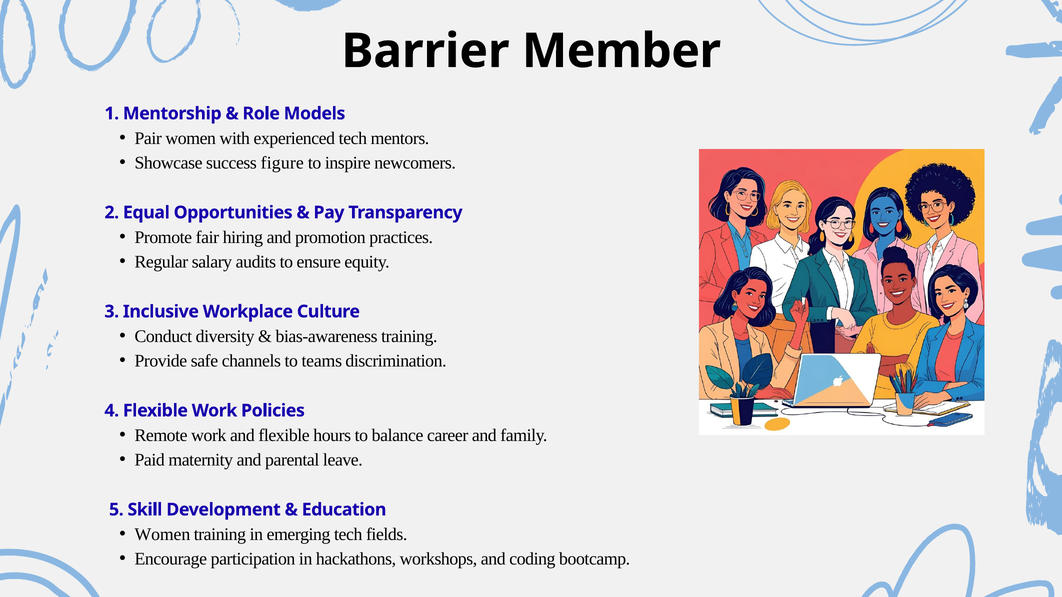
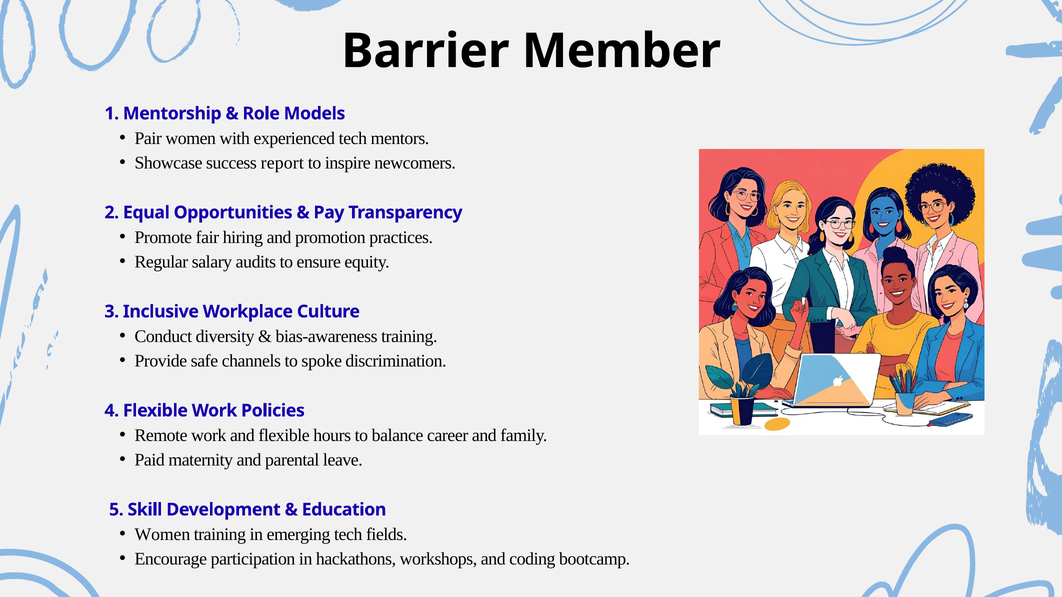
figure: figure -> report
teams: teams -> spoke
